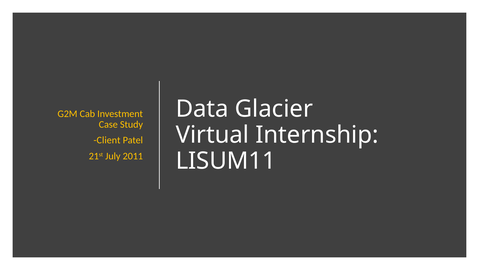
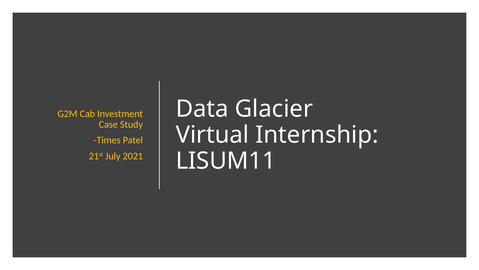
Client: Client -> Times
2011: 2011 -> 2021
